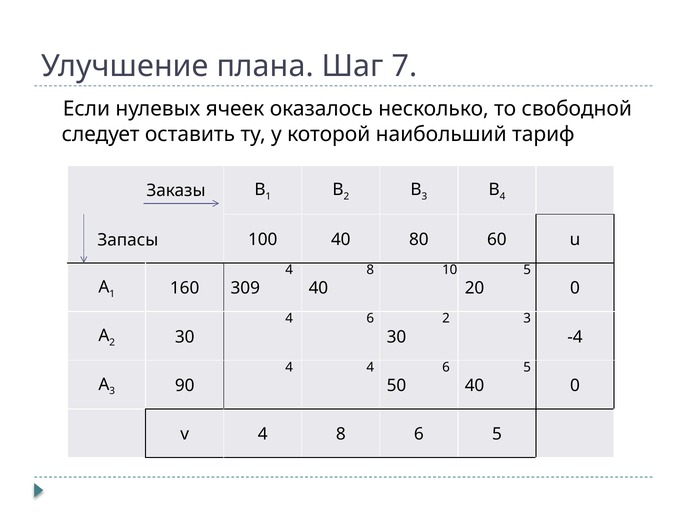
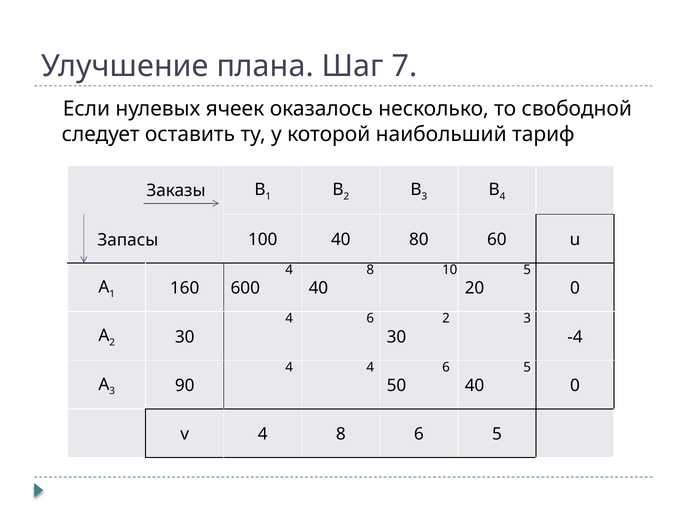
309: 309 -> 600
